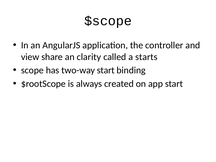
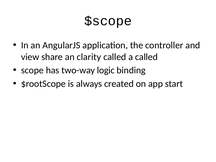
a starts: starts -> called
two-way start: start -> logic
